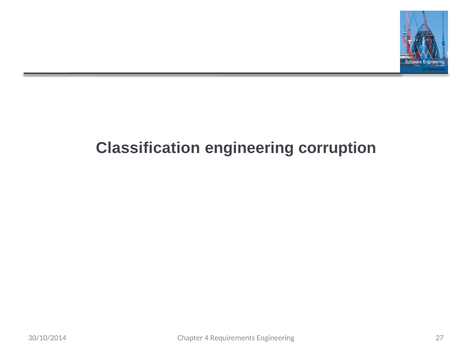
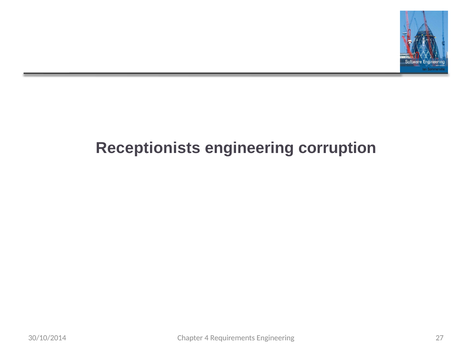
Classification: Classification -> Receptionists
